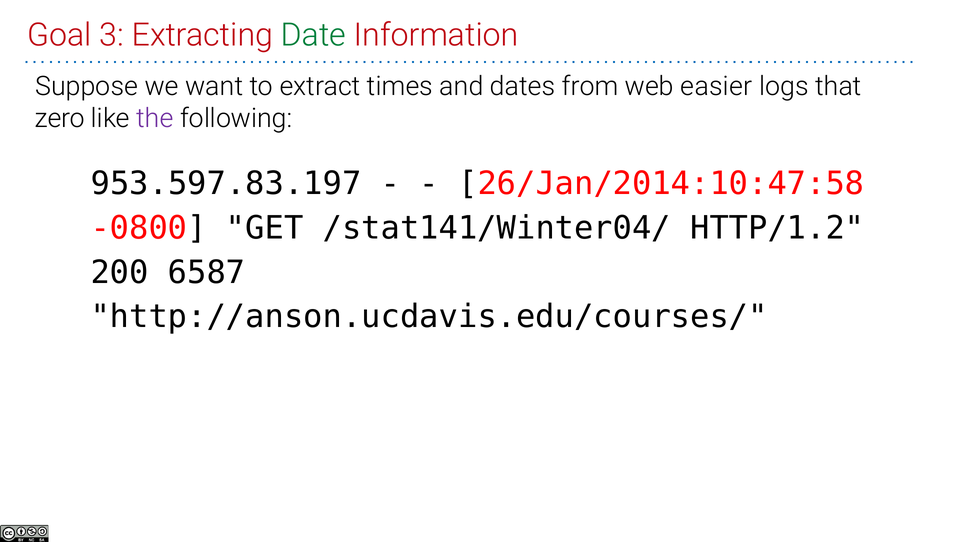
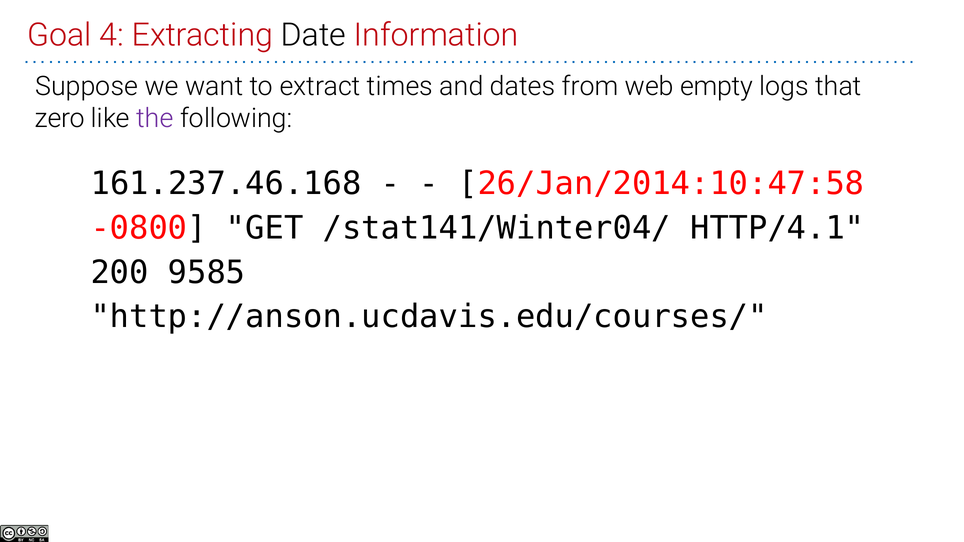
3: 3 -> 4
Date colour: green -> black
easier: easier -> empty
953.597.83.197: 953.597.83.197 -> 161.237.46.168
HTTP/1.2: HTTP/1.2 -> HTTP/4.1
6587: 6587 -> 9585
